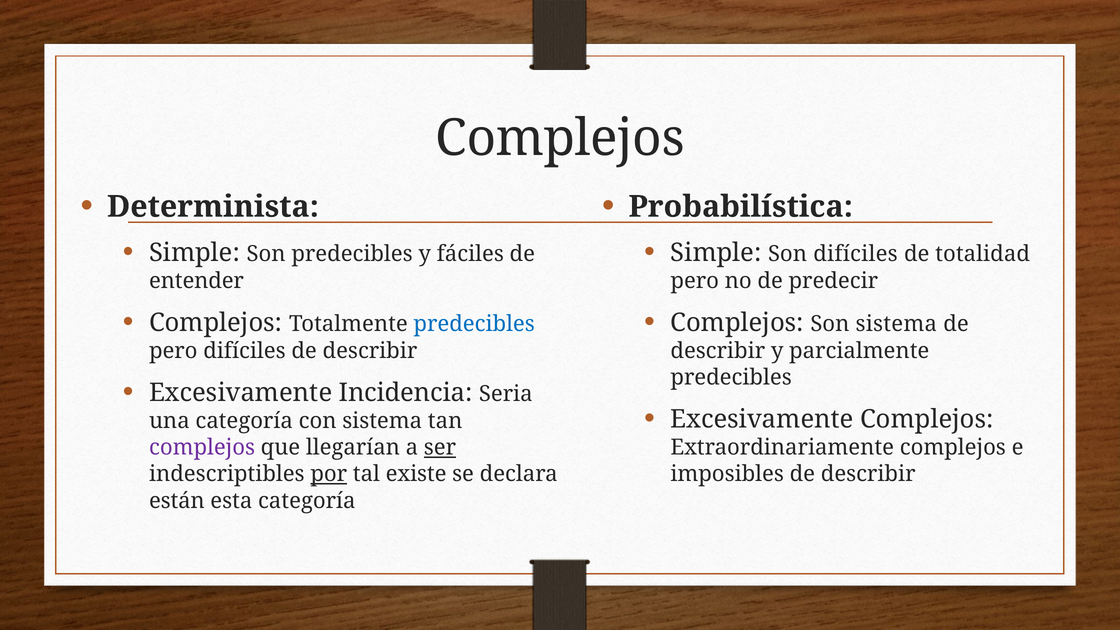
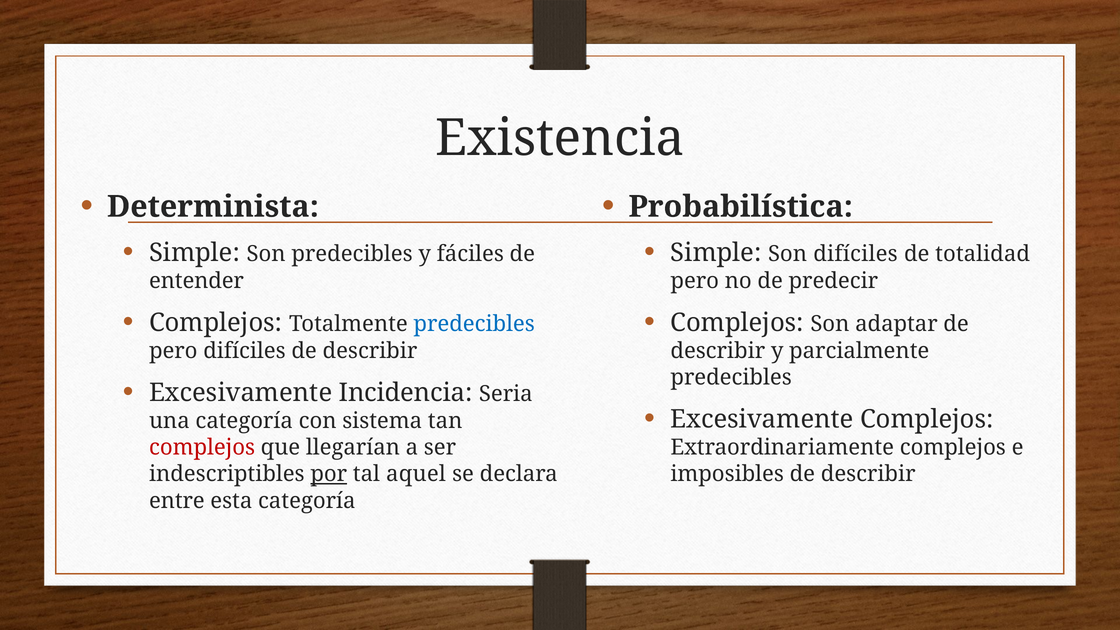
Complejos at (560, 138): Complejos -> Existencia
Son sistema: sistema -> adaptar
complejos at (202, 448) colour: purple -> red
ser underline: present -> none
existe: existe -> aquel
están: están -> entre
